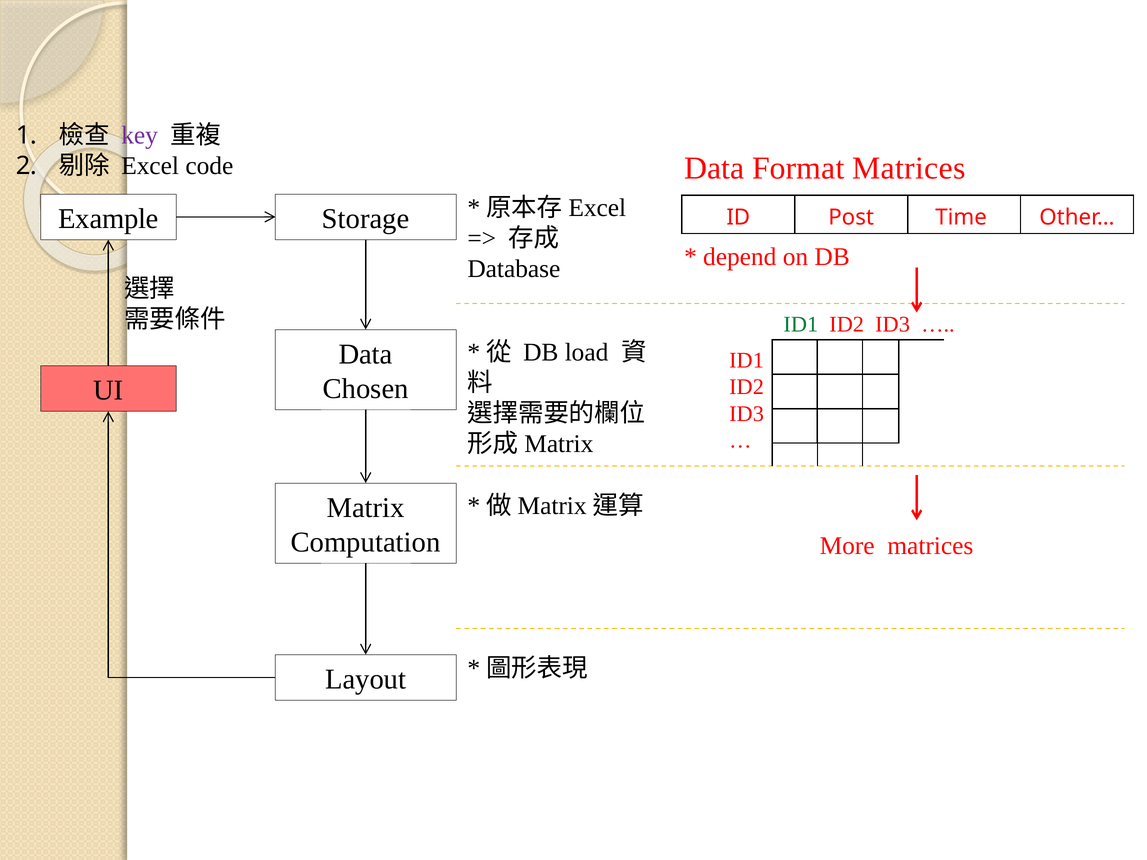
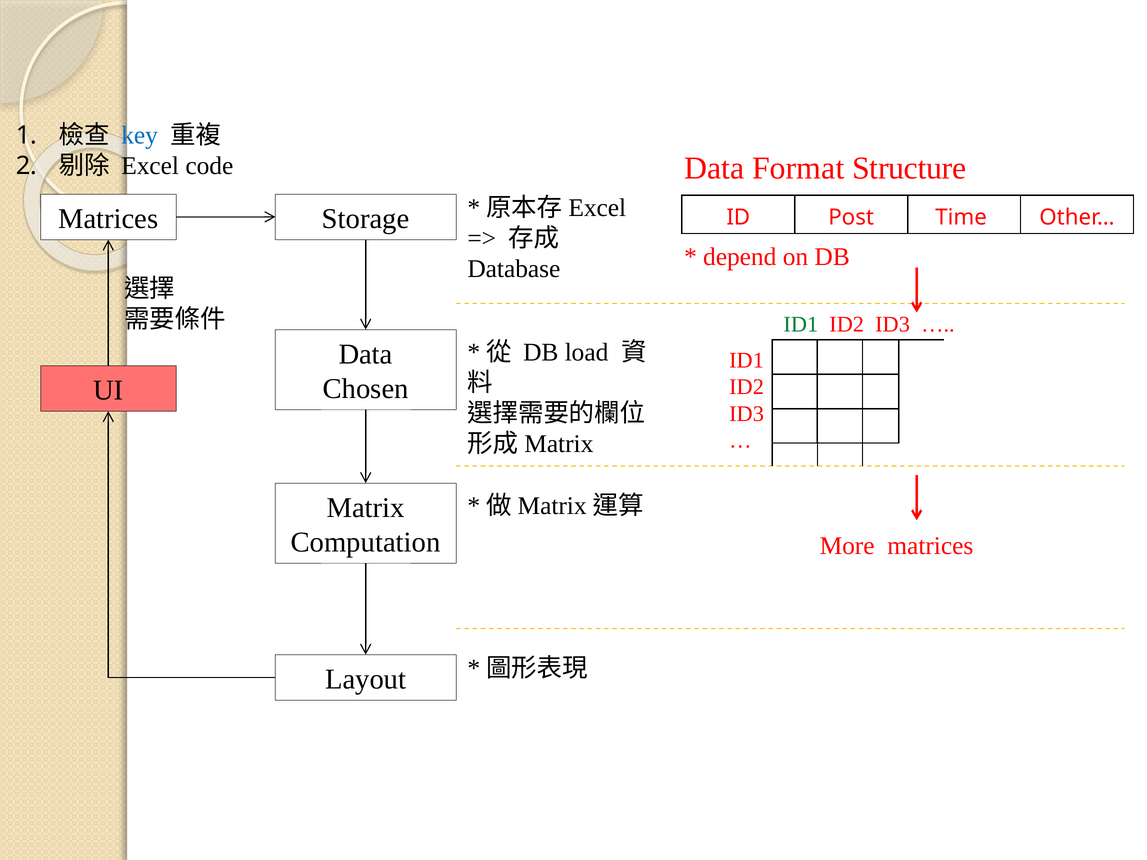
key colour: purple -> blue
Format Matrices: Matrices -> Structure
Example at (108, 219): Example -> Matrices
